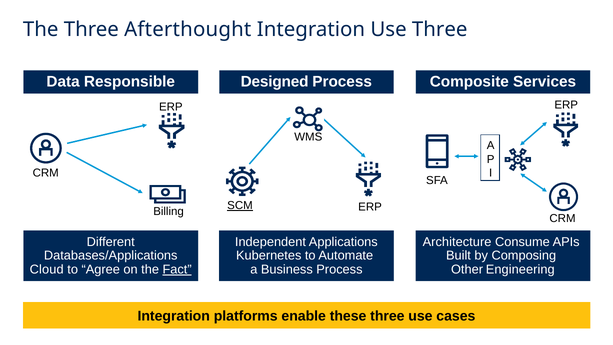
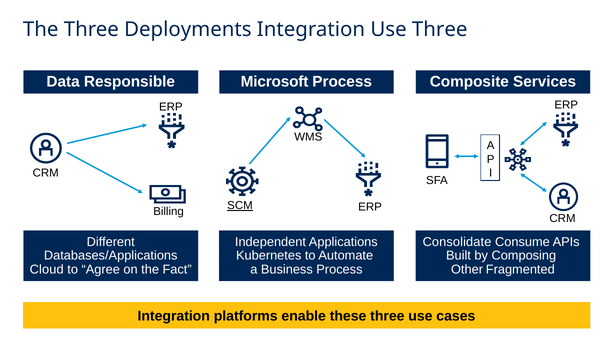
Afterthought: Afterthought -> Deployments
Designed: Designed -> Microsoft
Architecture: Architecture -> Consolidate
Fact underline: present -> none
Engineering: Engineering -> Fragmented
